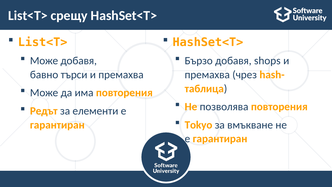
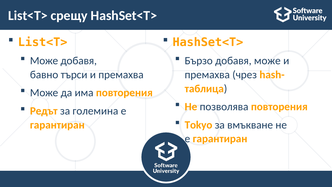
добавя shops: shops -> може
елементи: елементи -> големина
